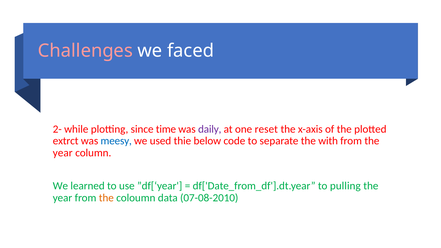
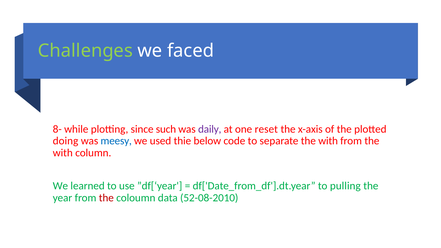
Challenges colour: pink -> light green
2-: 2- -> 8-
time: time -> such
extrct: extrct -> doing
year at (63, 153): year -> with
the at (106, 198) colour: orange -> red
07-08-2010: 07-08-2010 -> 52-08-2010
